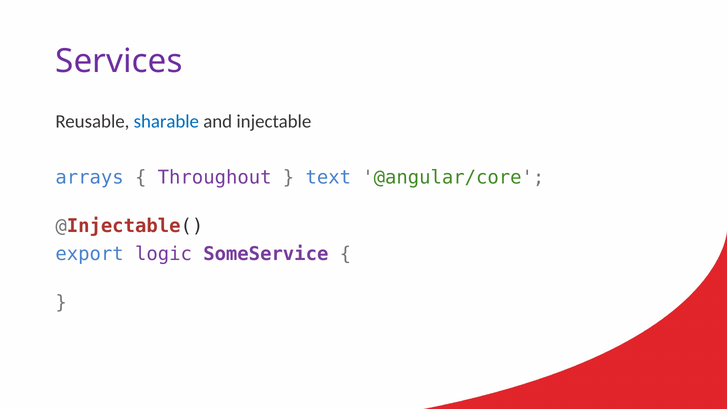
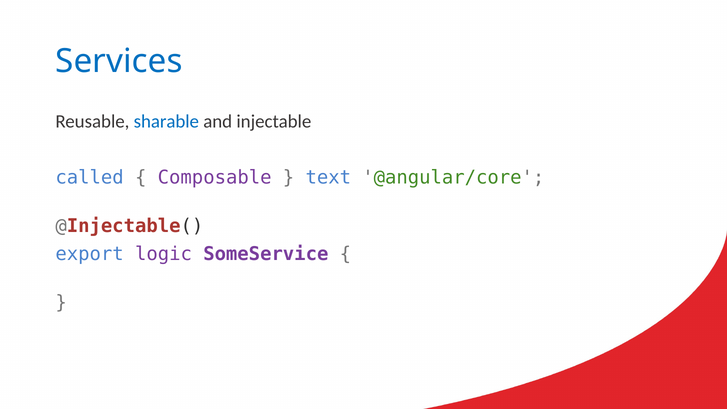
Services colour: purple -> blue
arrays: arrays -> called
Throughout: Throughout -> Composable
